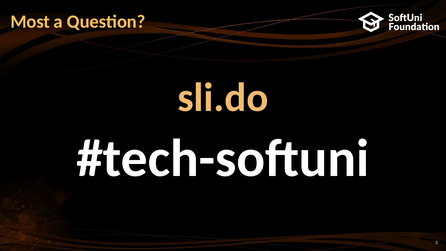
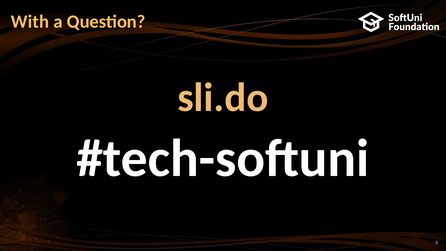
Most: Most -> With
